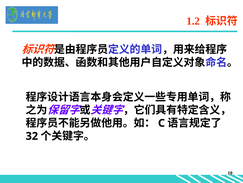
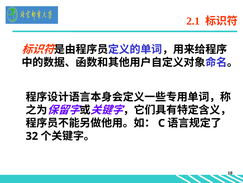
1.2: 1.2 -> 2.1
